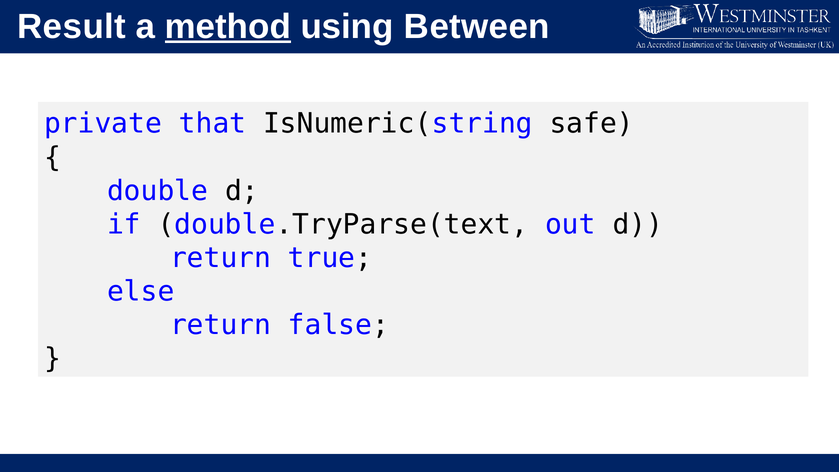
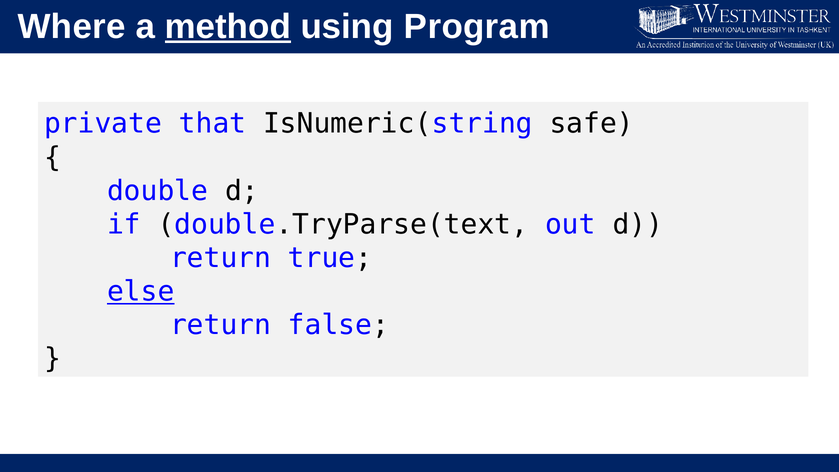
Result: Result -> Where
Between: Between -> Program
else underline: none -> present
